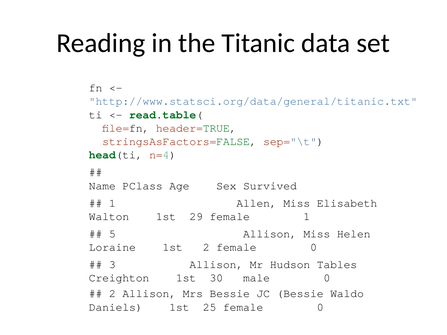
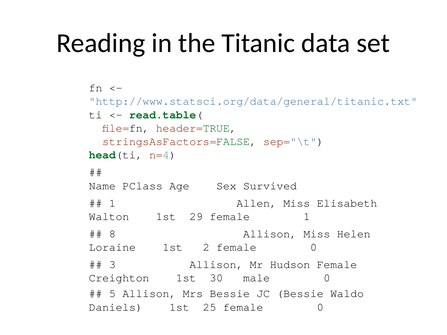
5: 5 -> 8
Hudson Tables: Tables -> Female
2 at (112, 294): 2 -> 5
